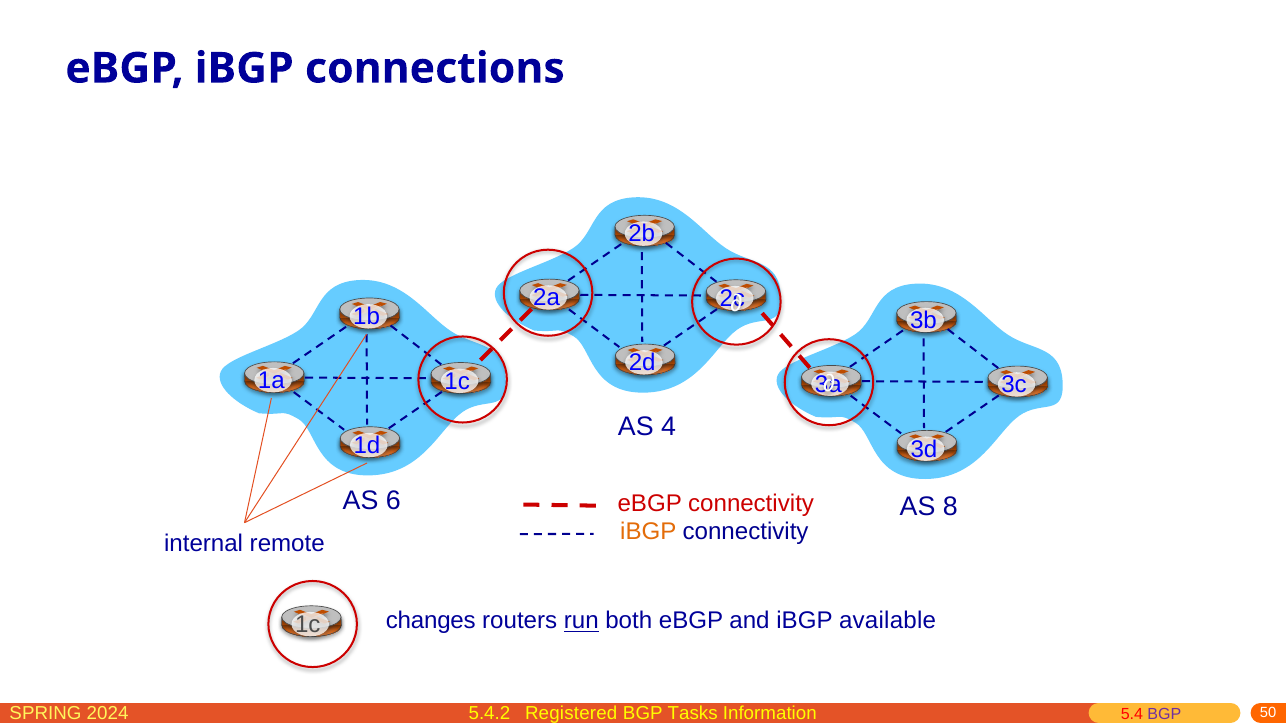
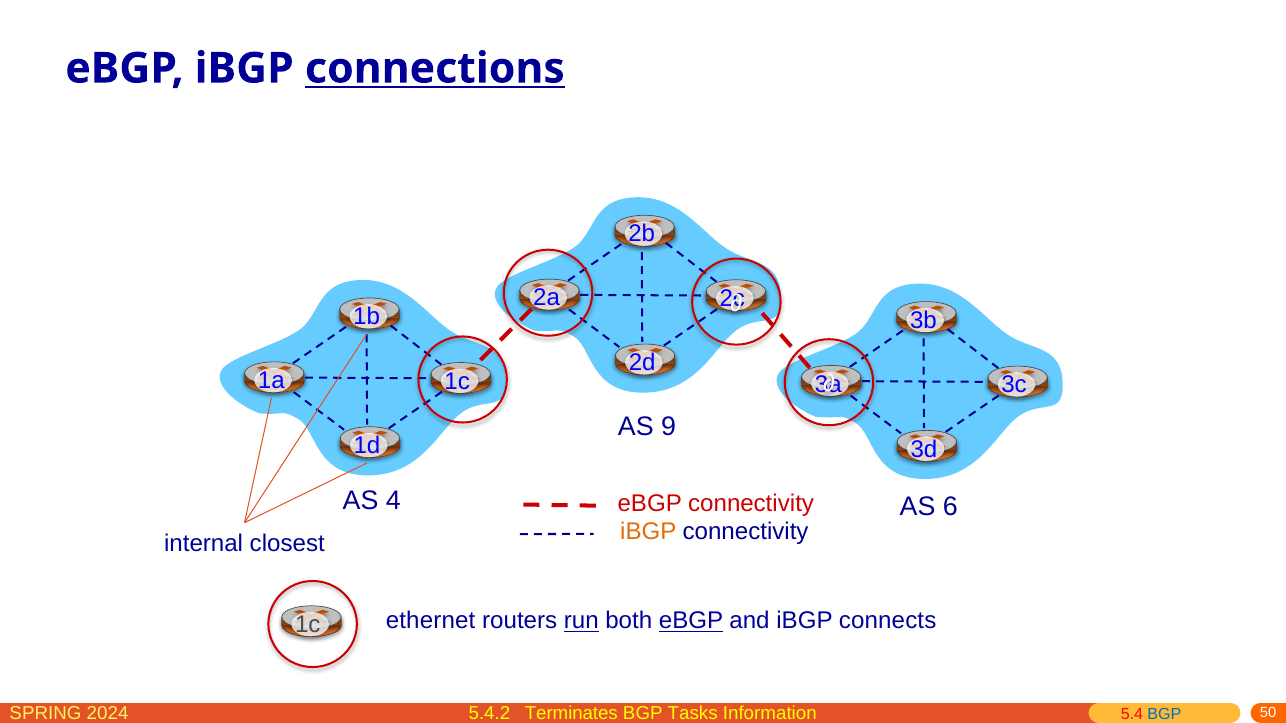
connections underline: none -> present
4: 4 -> 9
6: 6 -> 4
8: 8 -> 6
remote: remote -> closest
changes: changes -> ethernet
eBGP at (691, 621) underline: none -> present
available: available -> connects
Registered: Registered -> Terminates
BGP at (1164, 714) colour: purple -> blue
